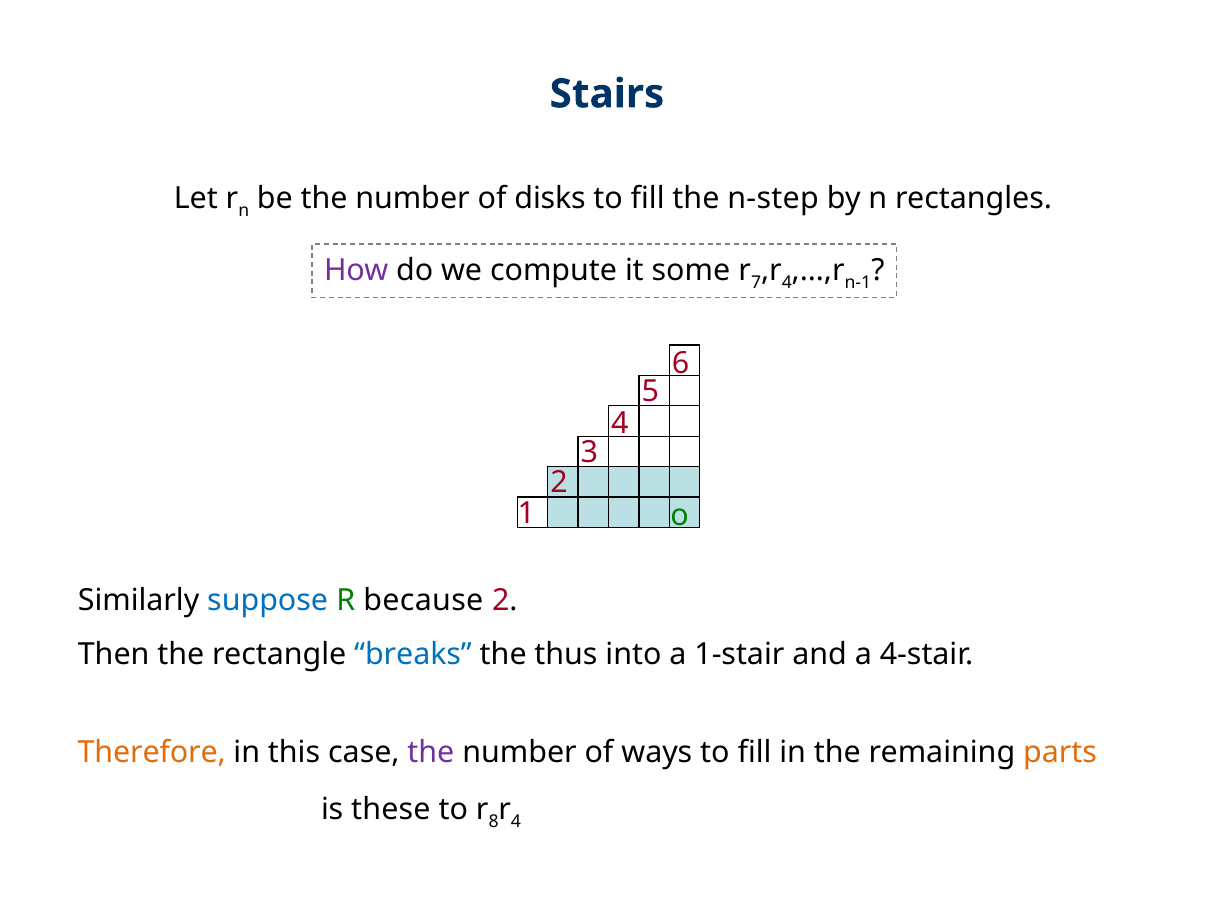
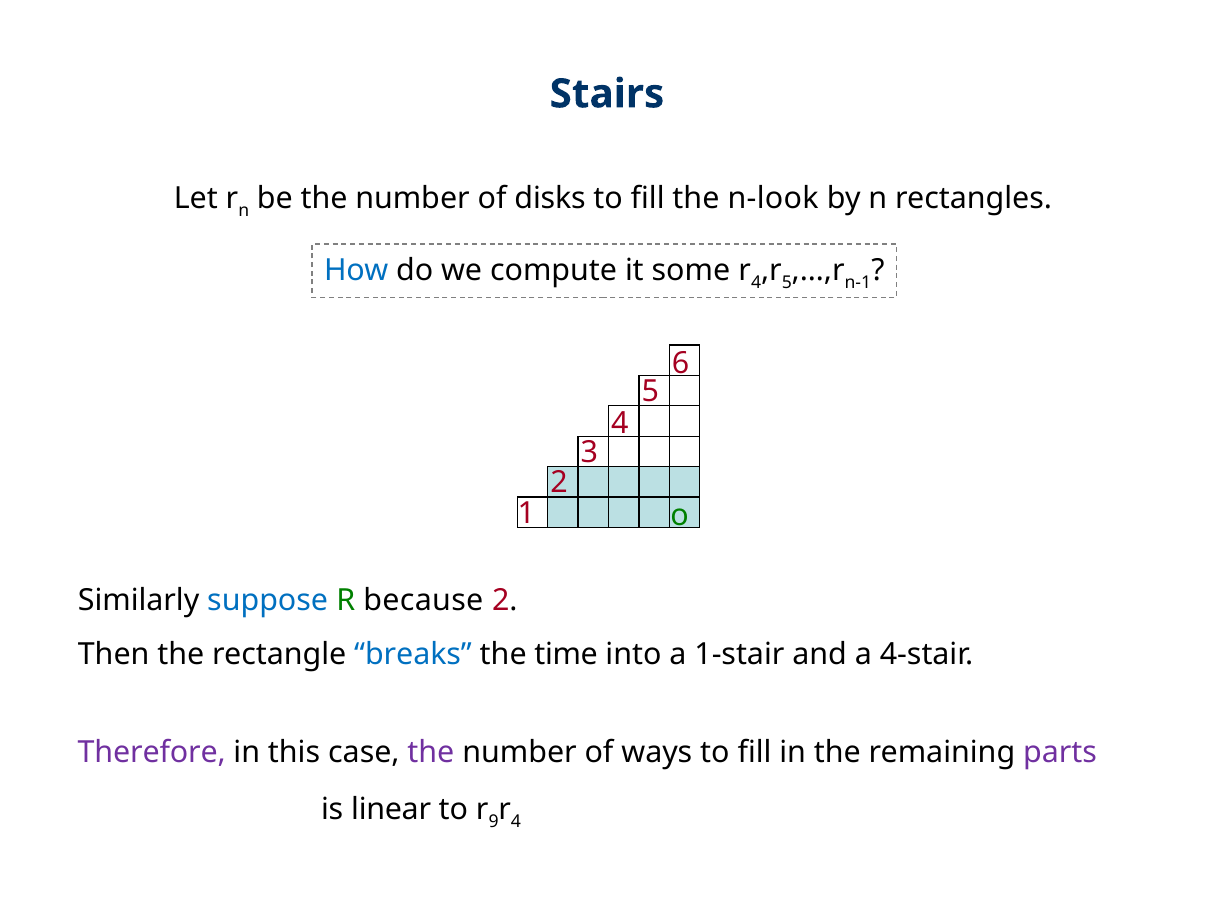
n-step: n-step -> n-look
How colour: purple -> blue
7 at (756, 282): 7 -> 4
4 at (787, 282): 4 -> 5
thus: thus -> time
Therefore colour: orange -> purple
parts colour: orange -> purple
these: these -> linear
8: 8 -> 9
